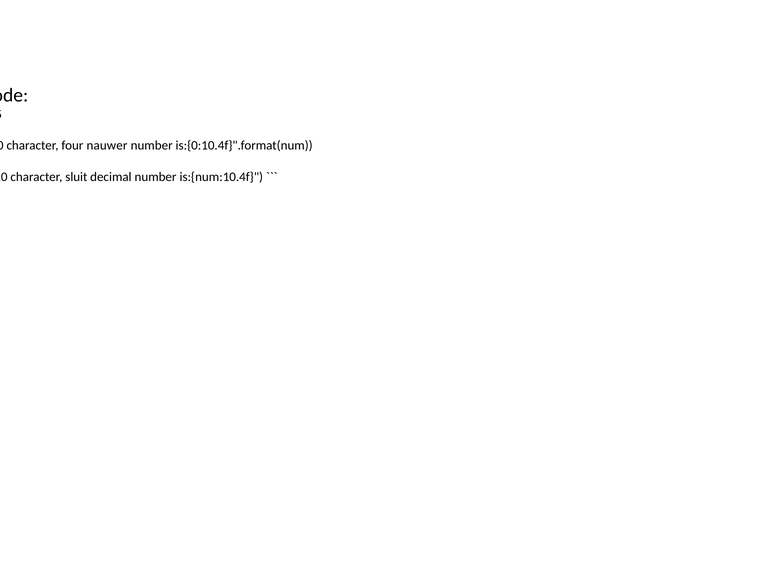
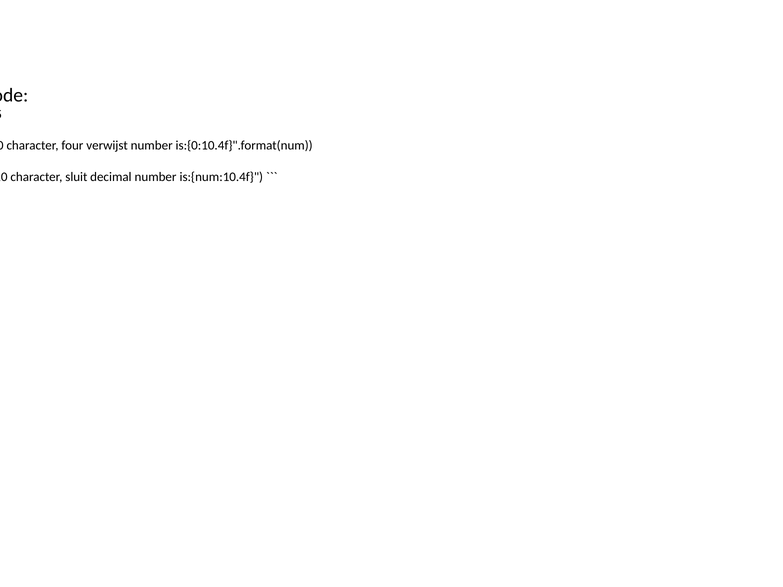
nauwer: nauwer -> verwijst
